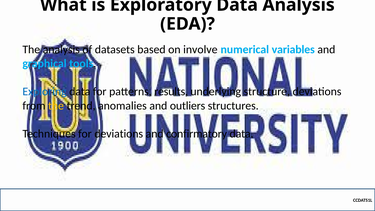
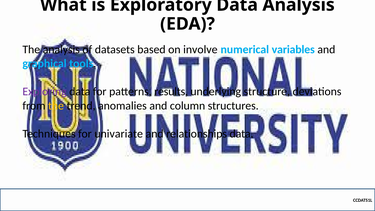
Exploring colour: blue -> purple
outliers: outliers -> column
for deviations: deviations -> univariate
confirmatory: confirmatory -> relationships
